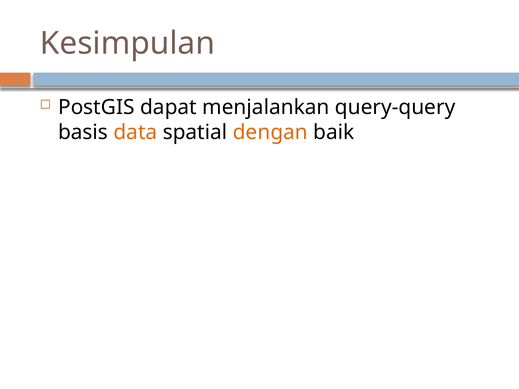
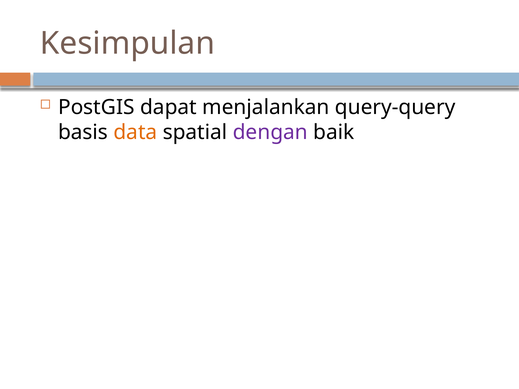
dengan colour: orange -> purple
